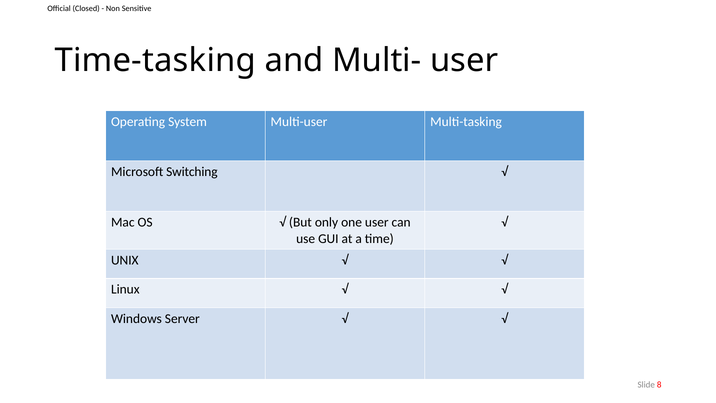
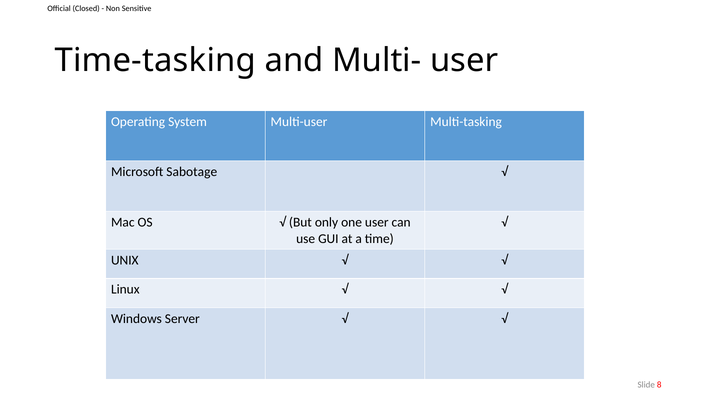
Switching: Switching -> Sabotage
